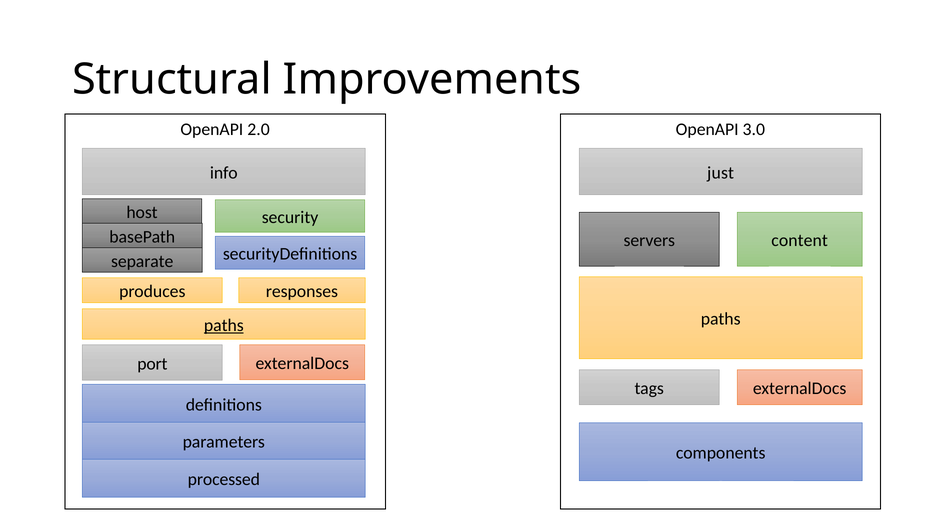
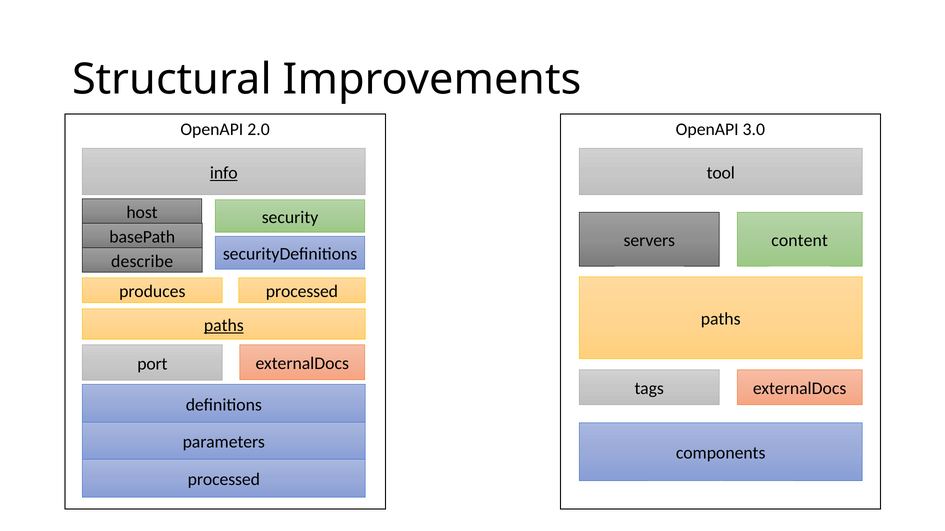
info underline: none -> present
just: just -> tool
separate: separate -> describe
produces responses: responses -> processed
